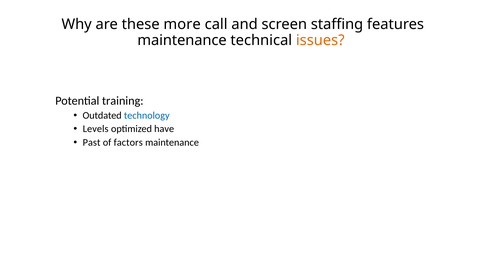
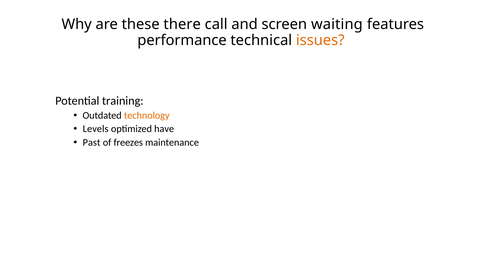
more: more -> there
staffing: staffing -> waiting
maintenance at (182, 40): maintenance -> performance
technology colour: blue -> orange
factors: factors -> freezes
